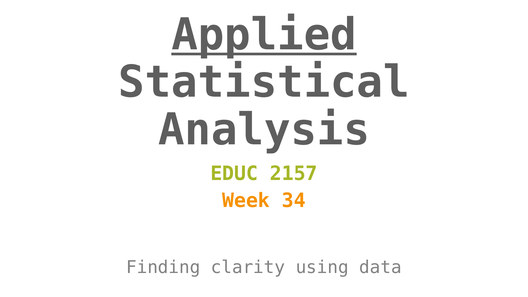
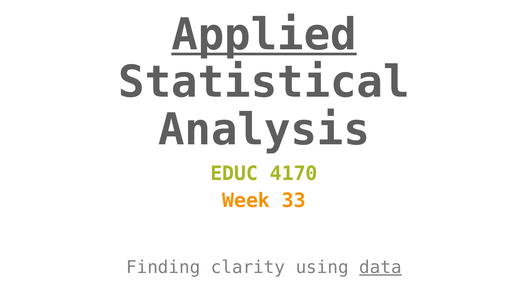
2157: 2157 -> 4170
34: 34 -> 33
data underline: none -> present
